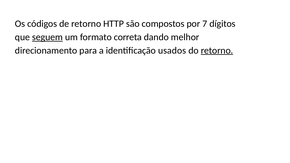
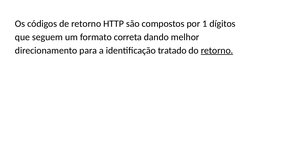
7: 7 -> 1
seguem underline: present -> none
usados: usados -> tratado
